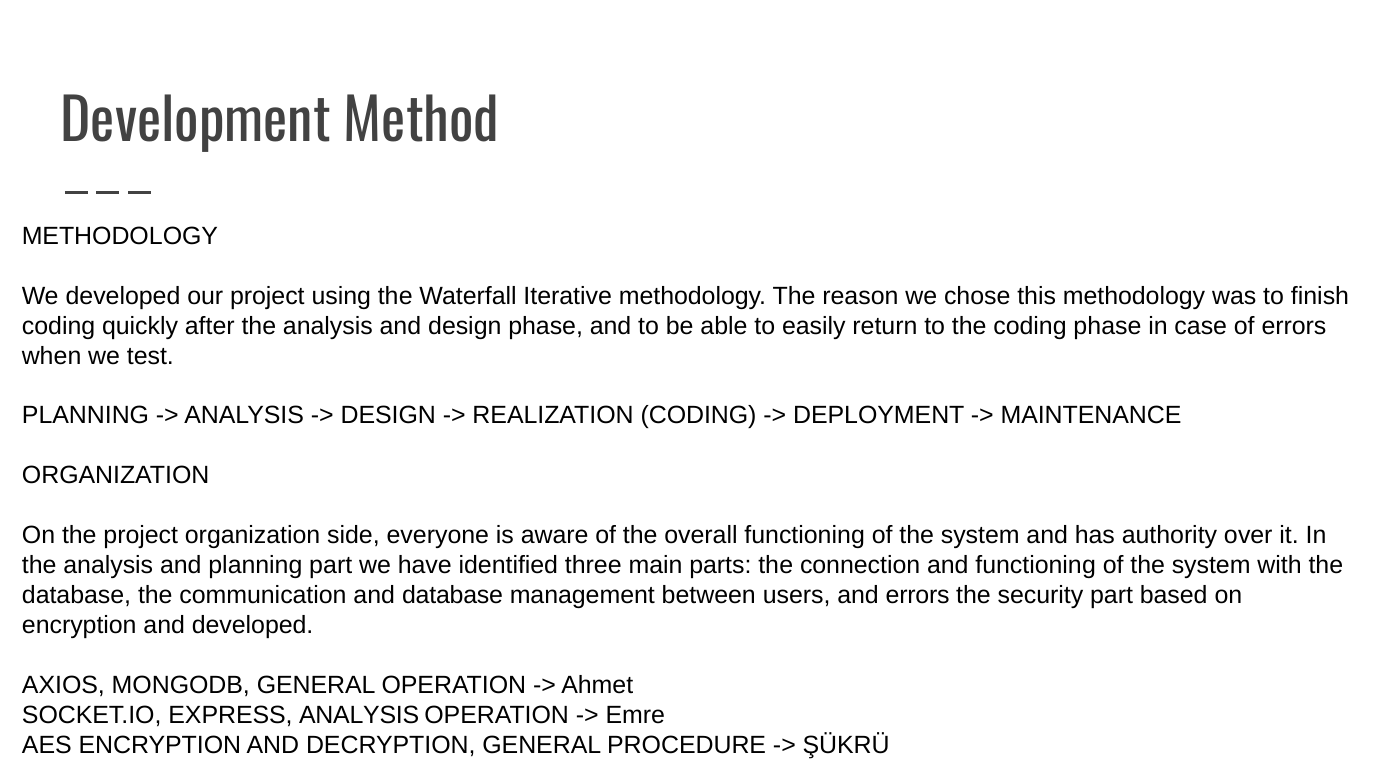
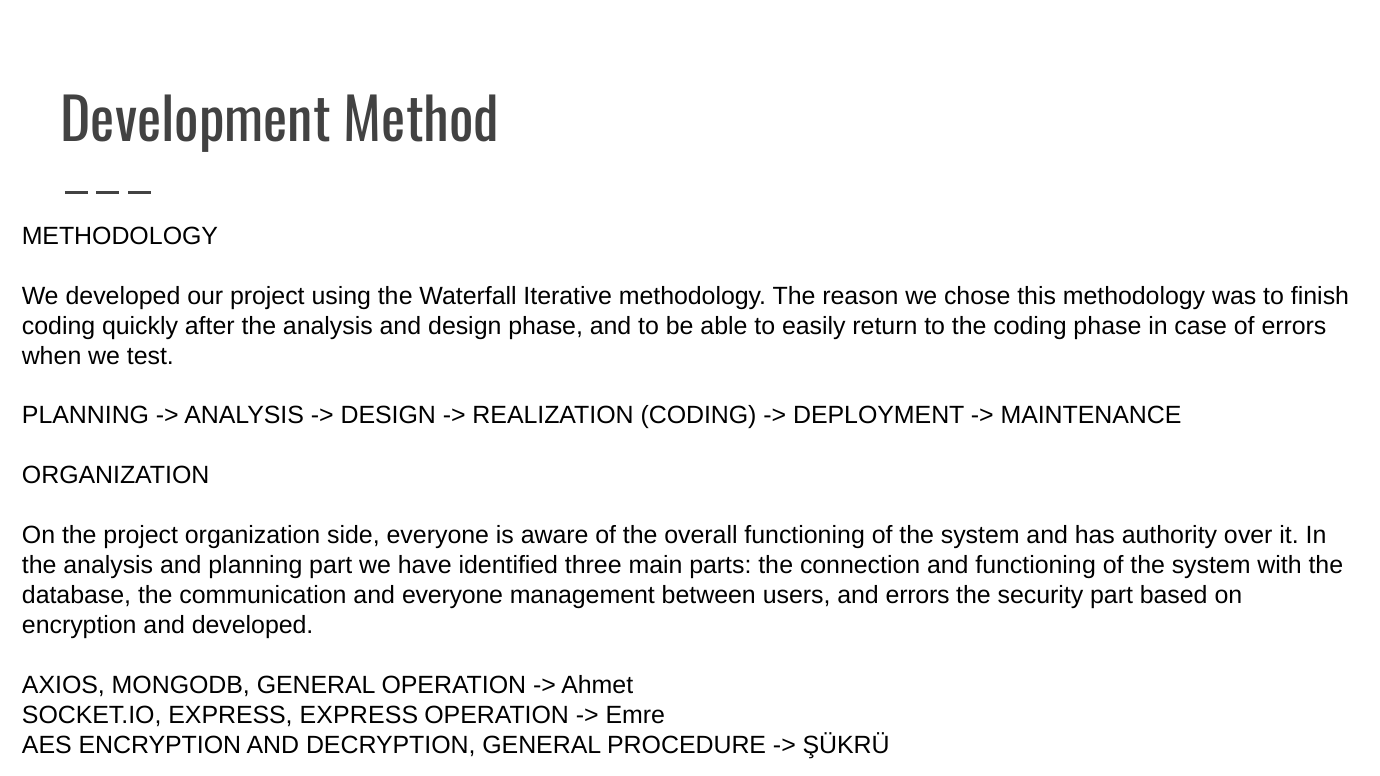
and database: database -> everyone
EXPRESS ANALYSIS: ANALYSIS -> EXPRESS
